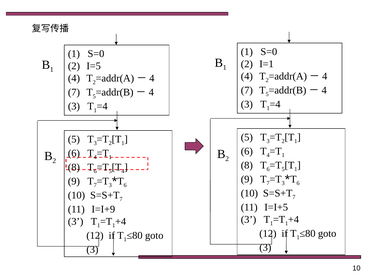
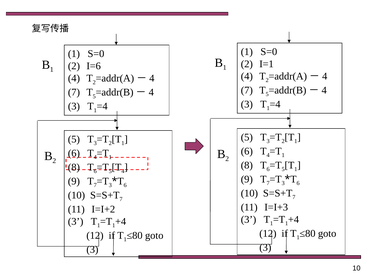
I=5: I=5 -> I=6
I=I+5: I=I+5 -> I=I+3
I=I+9: I=I+9 -> I=I+2
